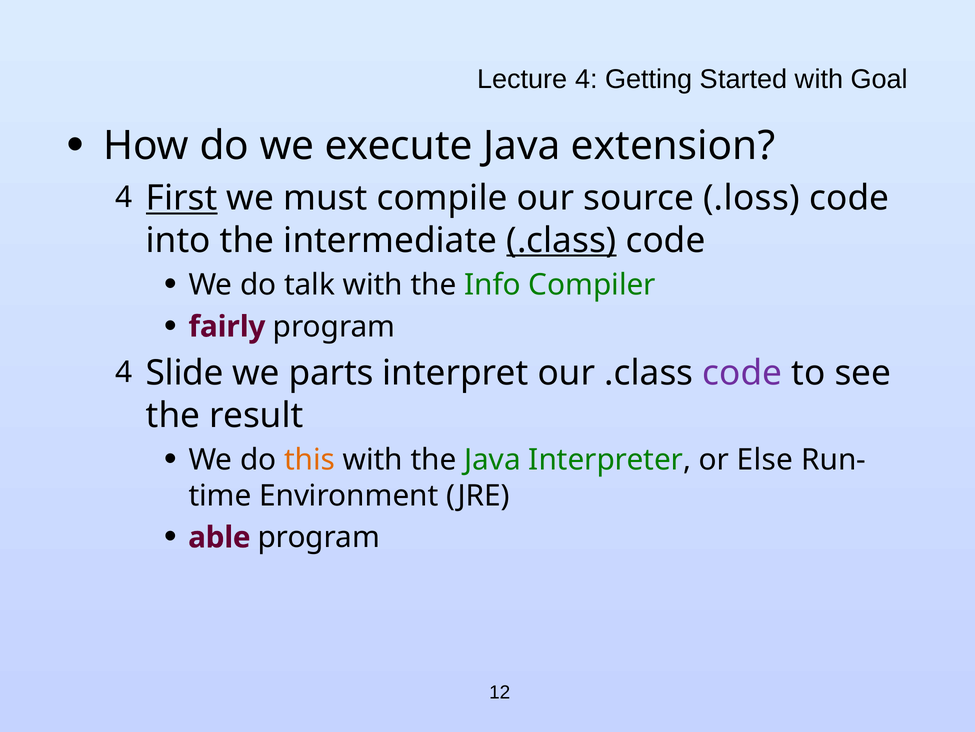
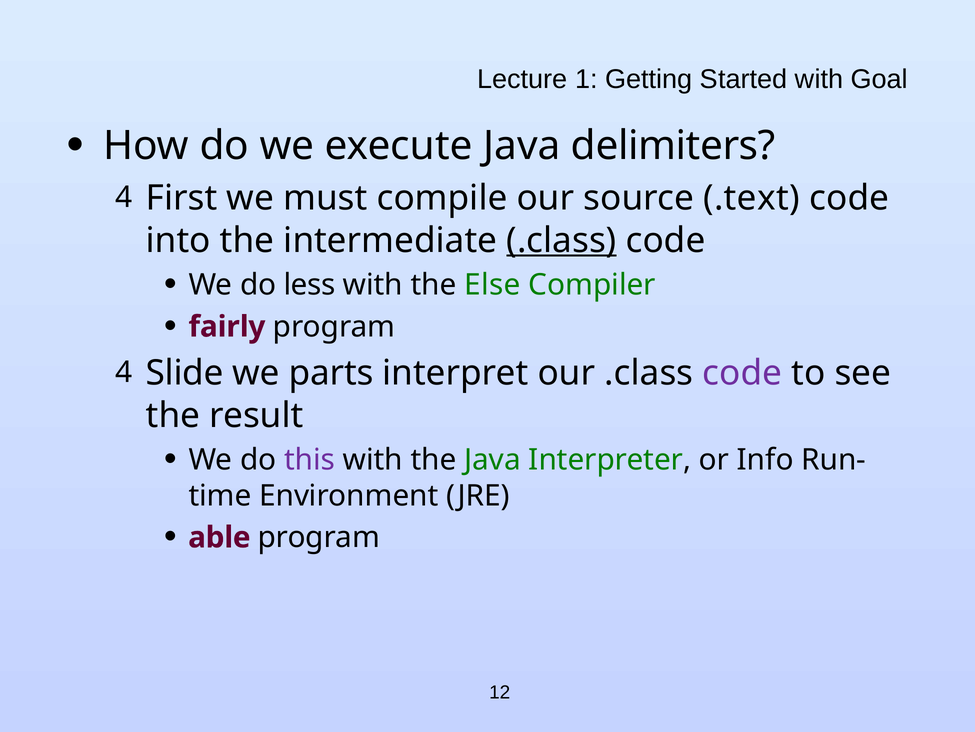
Lecture 4: 4 -> 1
extension: extension -> delimiters
First underline: present -> none
.loss: .loss -> .text
talk: talk -> less
Info: Info -> Else
this colour: orange -> purple
Else: Else -> Info
